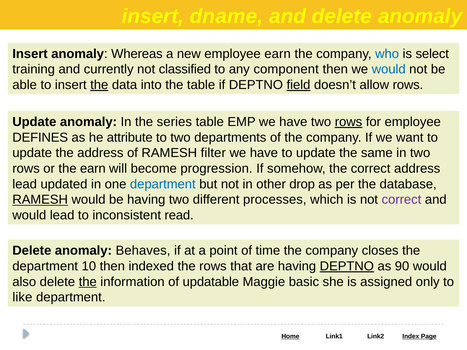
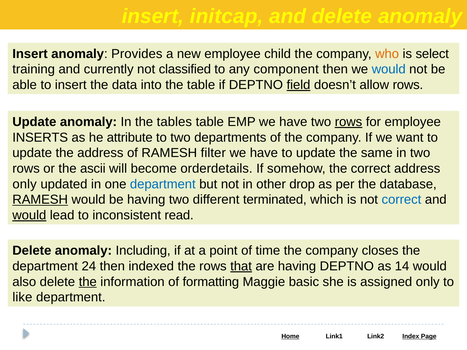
dname: dname -> initcap
Whereas: Whereas -> Provides
employee earn: earn -> child
who colour: blue -> orange
the at (99, 85) underline: present -> none
series: series -> tables
DEFINES: DEFINES -> INSERTS
the earn: earn -> ascii
progression: progression -> orderdetails
lead at (25, 184): lead -> only
processes: processes -> terminated
correct at (401, 200) colour: purple -> blue
would at (29, 215) underline: none -> present
Behaves: Behaves -> Including
10: 10 -> 24
that underline: none -> present
DEPTNO at (347, 266) underline: present -> none
90: 90 -> 14
updatable: updatable -> formatting
